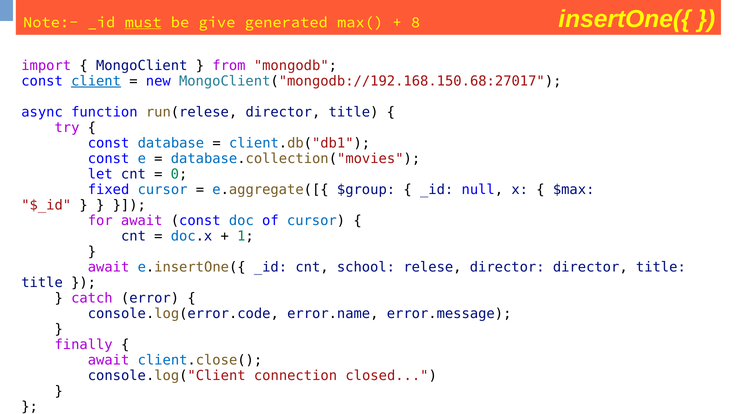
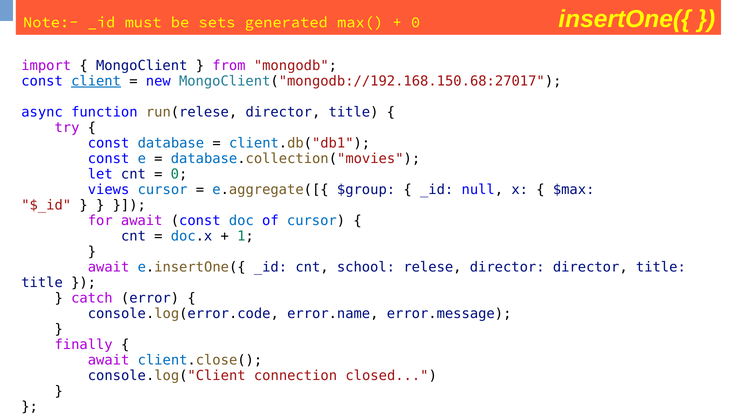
must underline: present -> none
give: give -> sets
8 at (416, 22): 8 -> 0
fixed: fixed -> views
